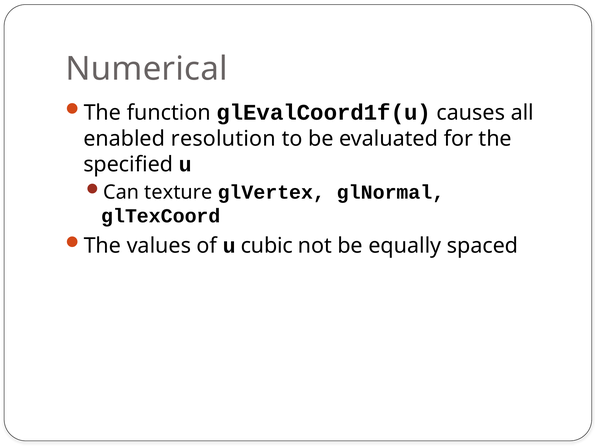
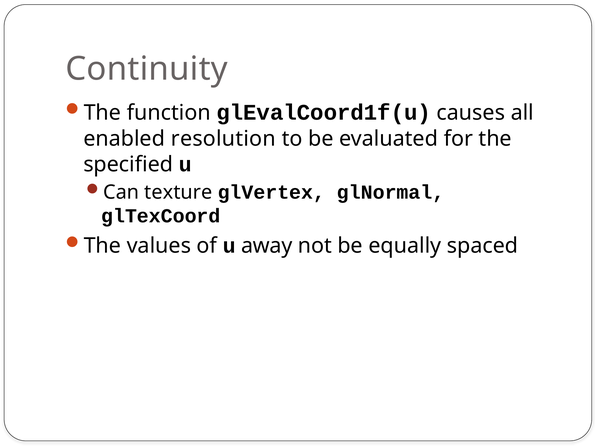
Numerical: Numerical -> Continuity
cubic: cubic -> away
